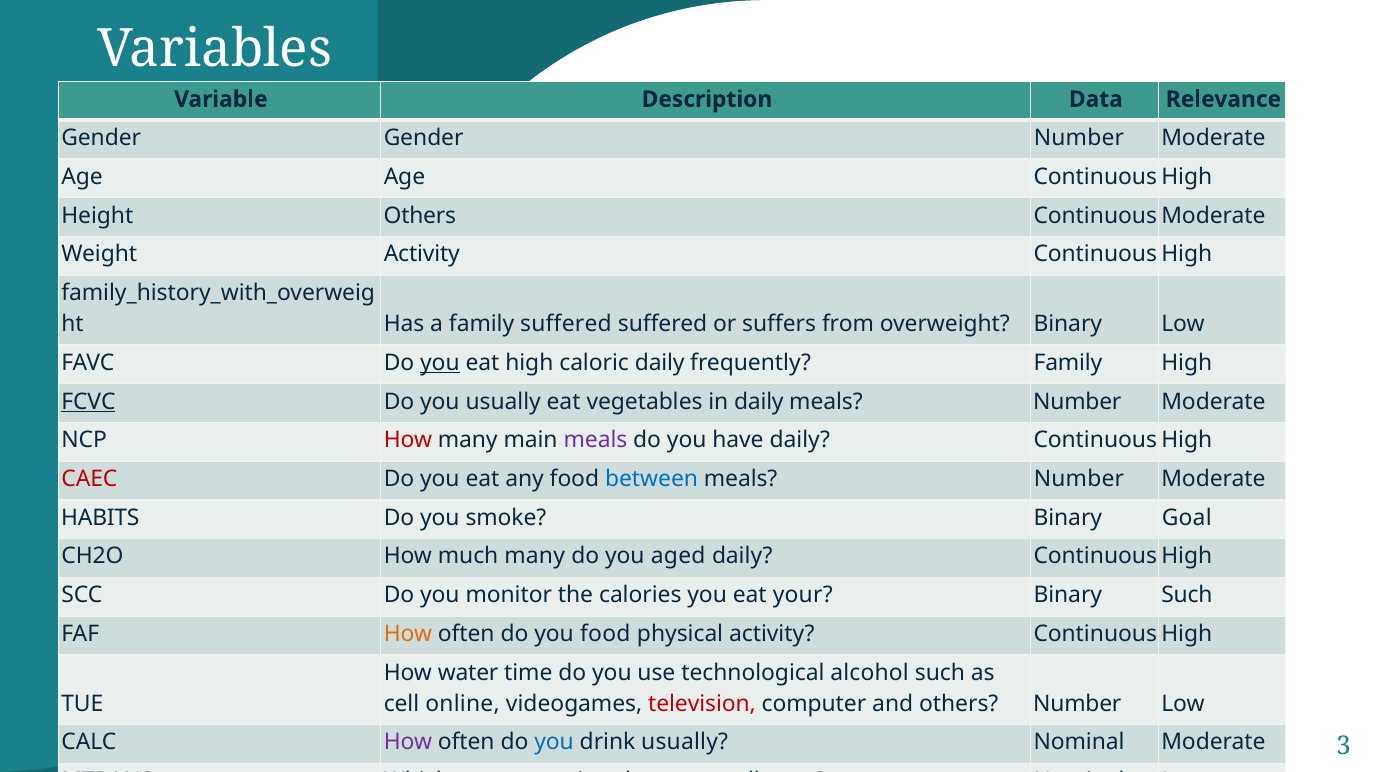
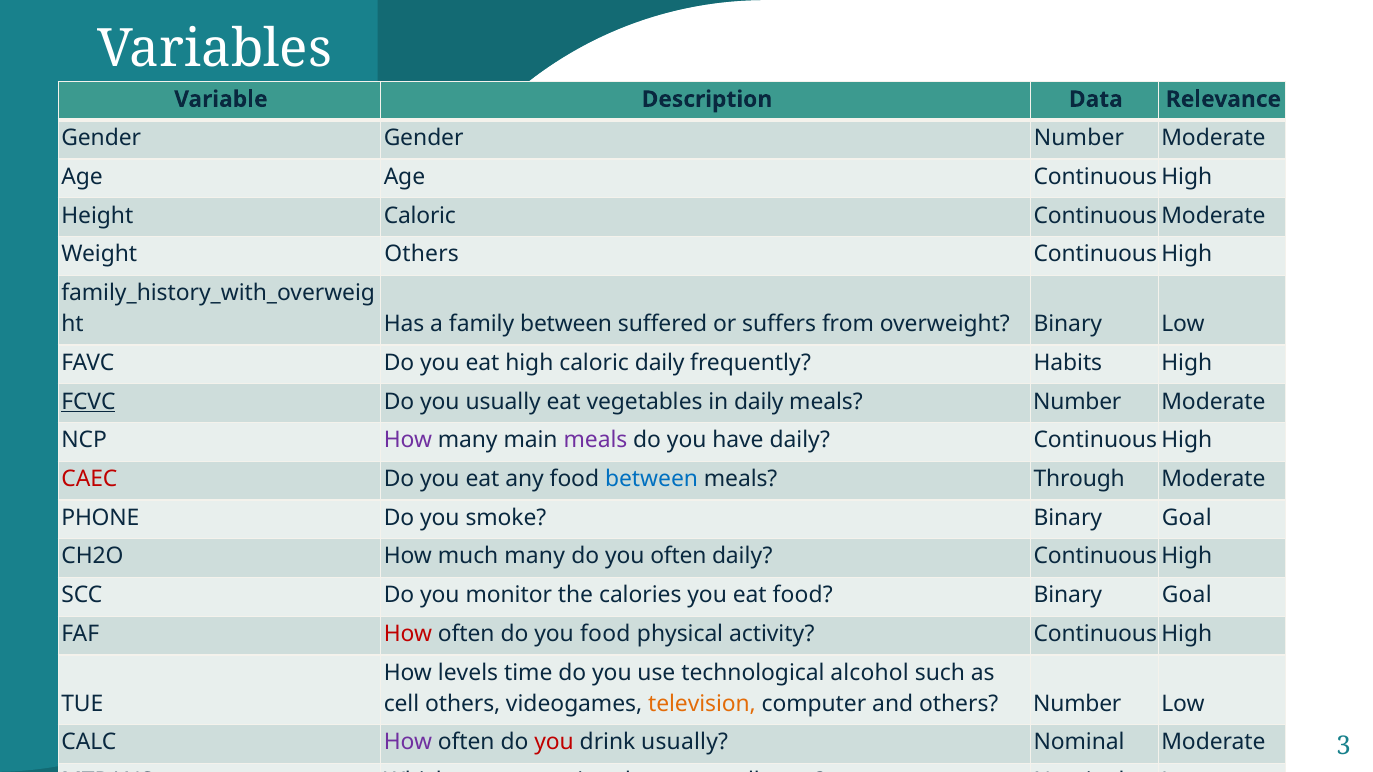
Height Others: Others -> Caloric
Weight Activity: Activity -> Others
family suffered: suffered -> between
you at (440, 363) underline: present -> none
frequently Family: Family -> Habits
How at (408, 440) colour: red -> purple
Number at (1079, 479): Number -> Through
HABITS: HABITS -> PHONE
you aged: aged -> often
eat your: your -> food
Such at (1187, 595): Such -> Goal
How at (408, 634) colour: orange -> red
water: water -> levels
cell online: online -> others
television colour: red -> orange
you at (554, 743) colour: blue -> red
